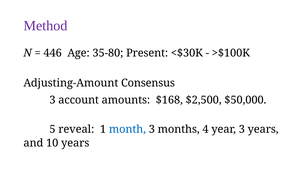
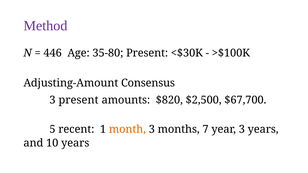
3 account: account -> present
$168: $168 -> $820
$50,000: $50,000 -> $67,700
reveal: reveal -> recent
month colour: blue -> orange
4: 4 -> 7
